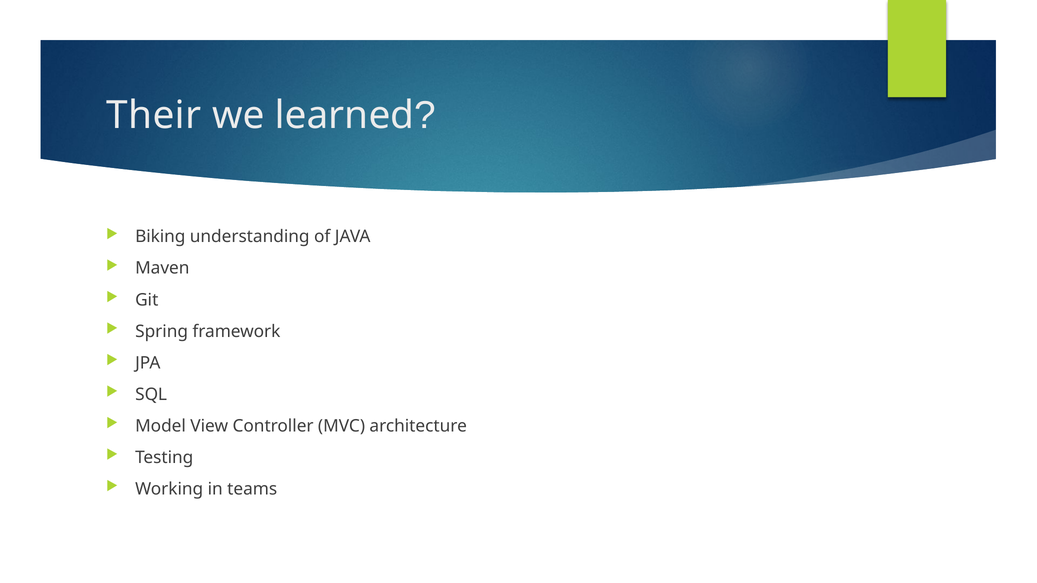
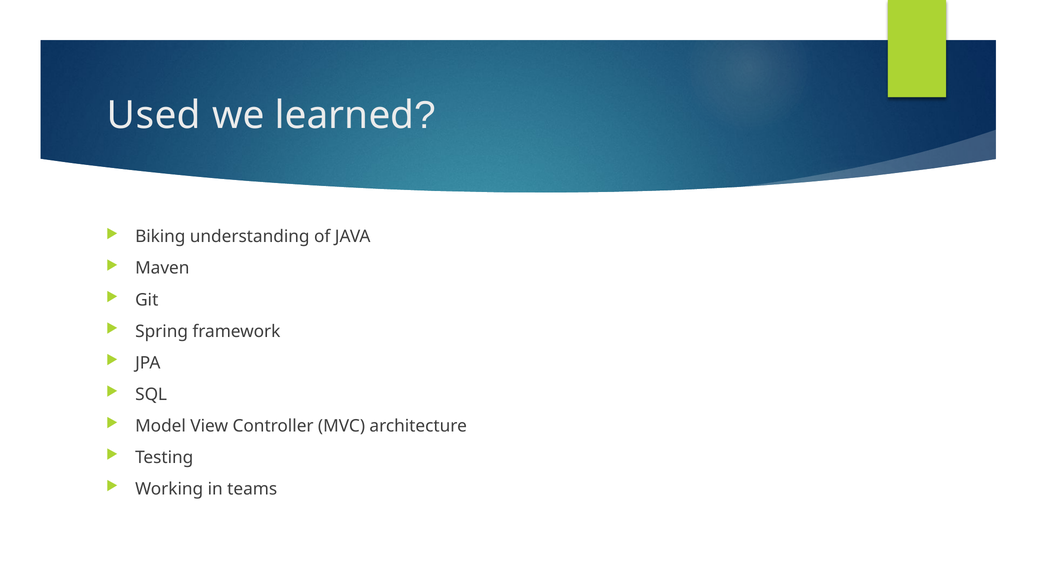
Their: Their -> Used
